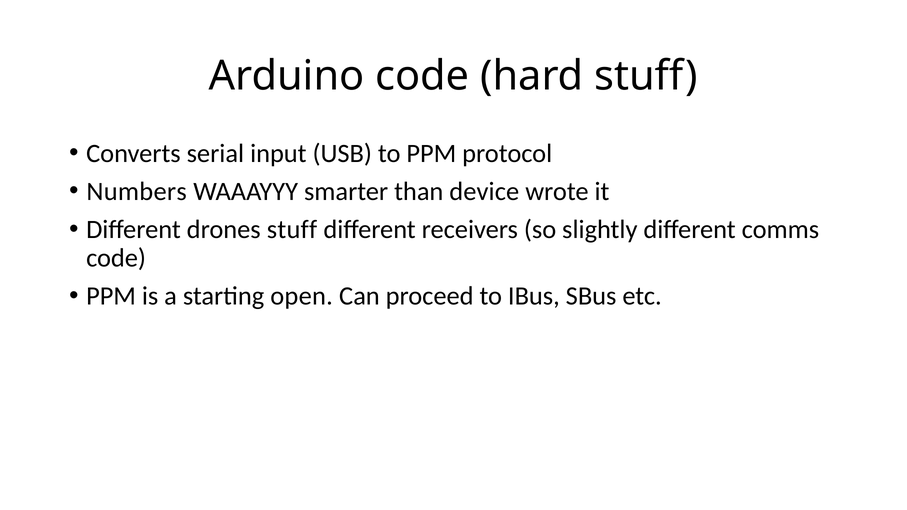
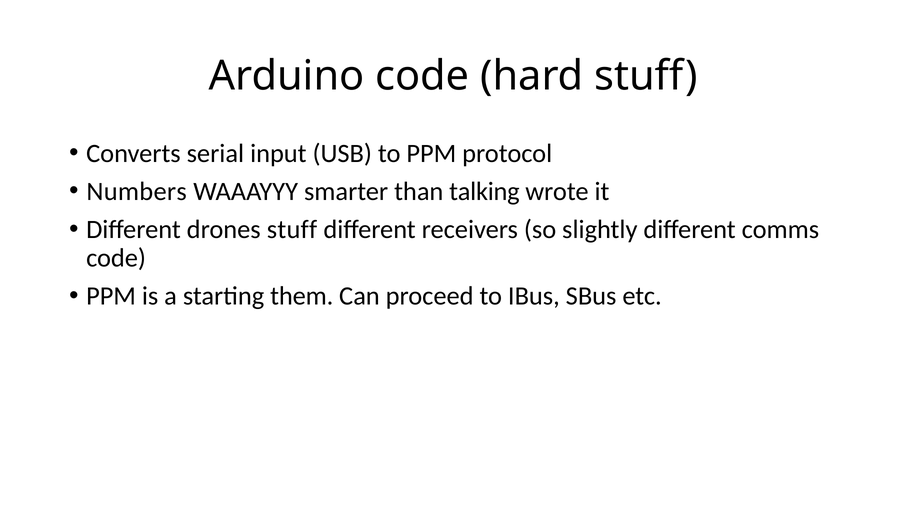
device: device -> talking
open: open -> them
